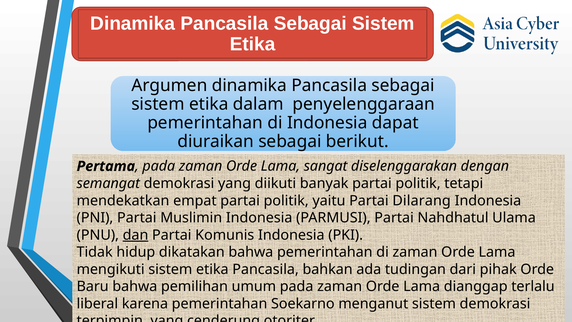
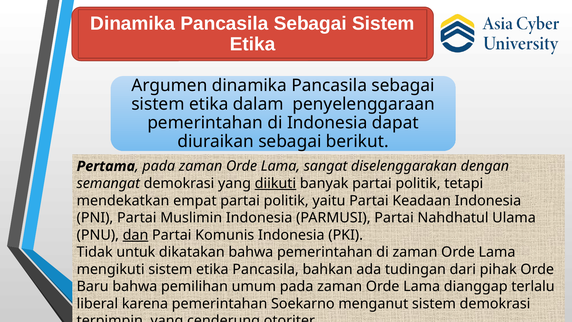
diikuti underline: none -> present
Dilarang: Dilarang -> Keadaan
hidup: hidup -> untuk
